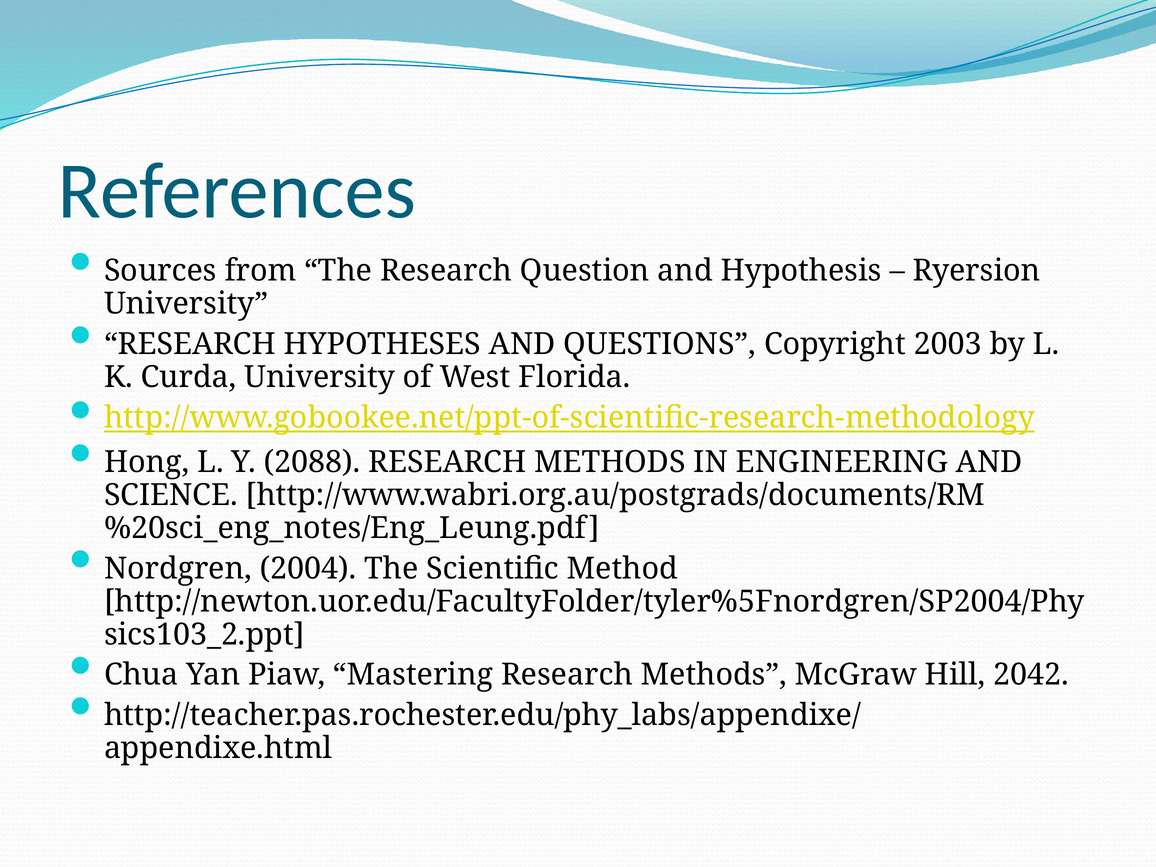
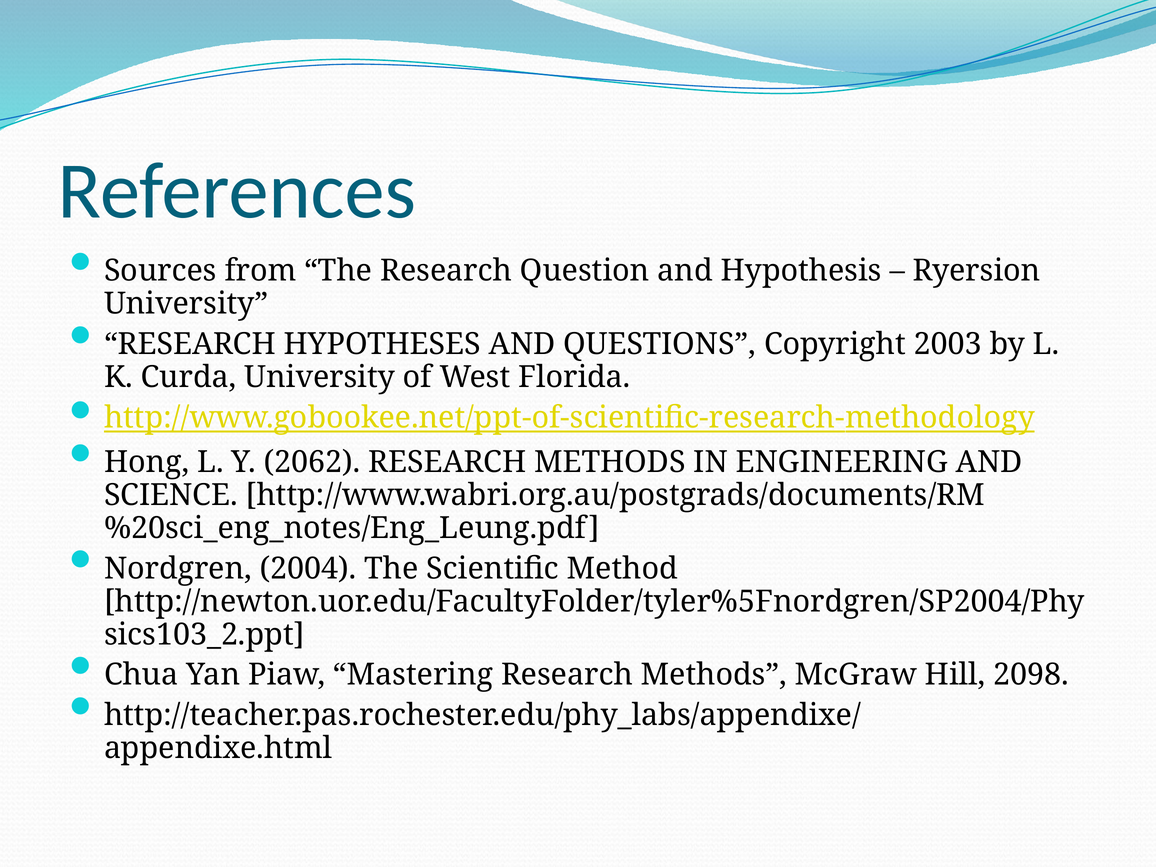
2088: 2088 -> 2062
2042: 2042 -> 2098
